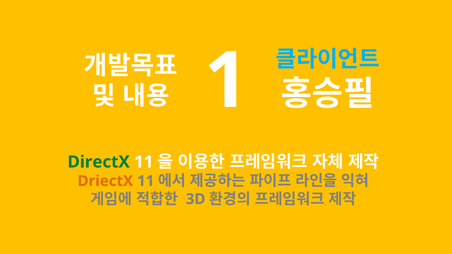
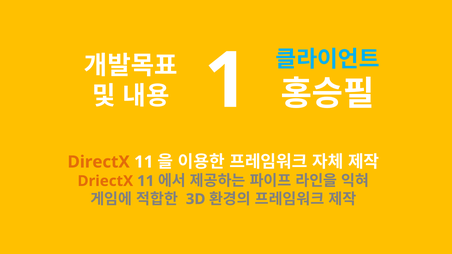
DirectX colour: green -> orange
